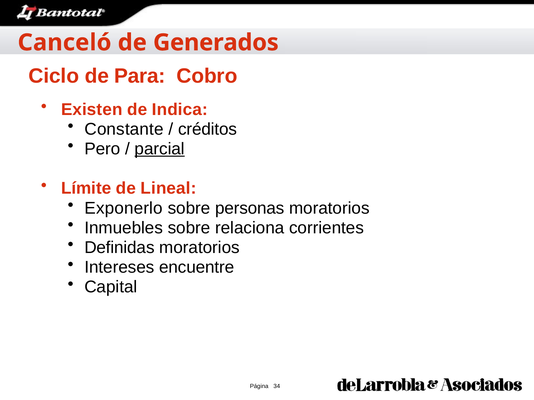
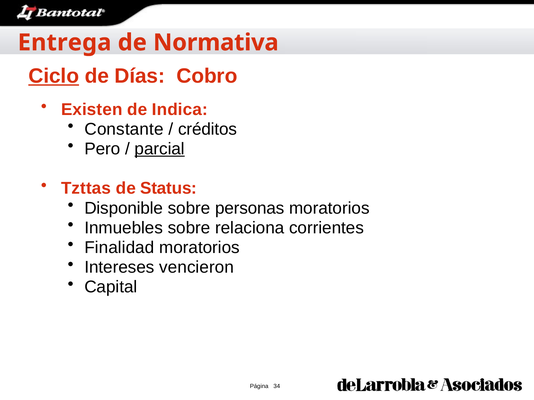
Canceló: Canceló -> Entrega
Generados: Generados -> Normativa
Ciclo underline: none -> present
Para: Para -> Días
Límite: Límite -> Tzttas
Lineal: Lineal -> Status
Exponerlo: Exponerlo -> Disponible
Definidas: Definidas -> Finalidad
encuentre: encuentre -> vencieron
